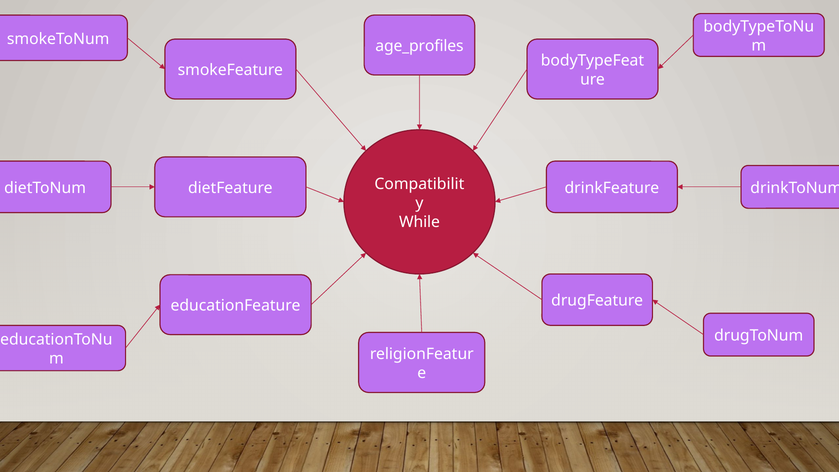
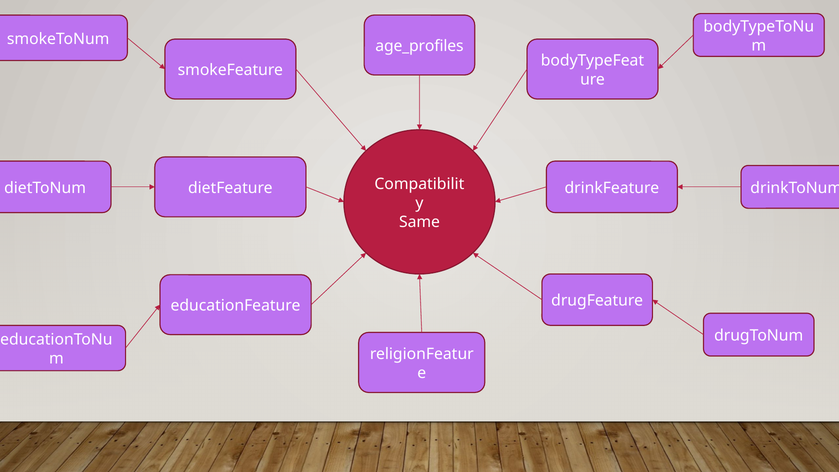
While: While -> Same
